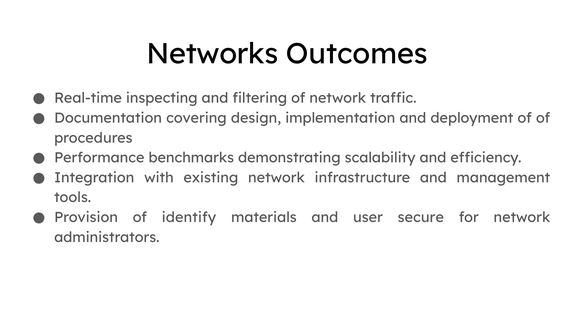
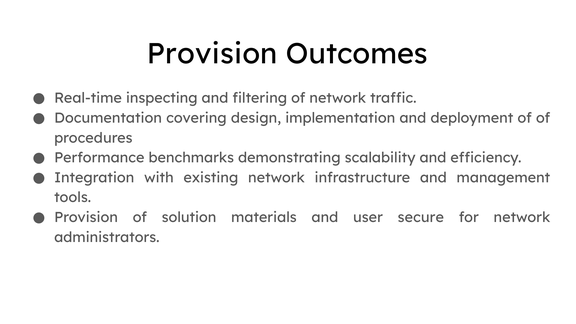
Networks at (212, 54): Networks -> Provision
identify: identify -> solution
